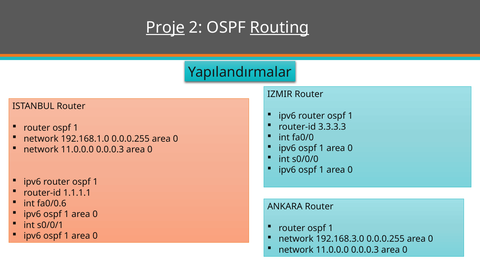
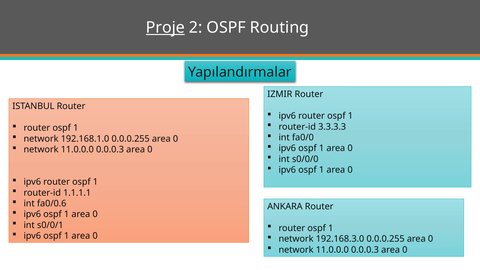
Routing underline: present -> none
